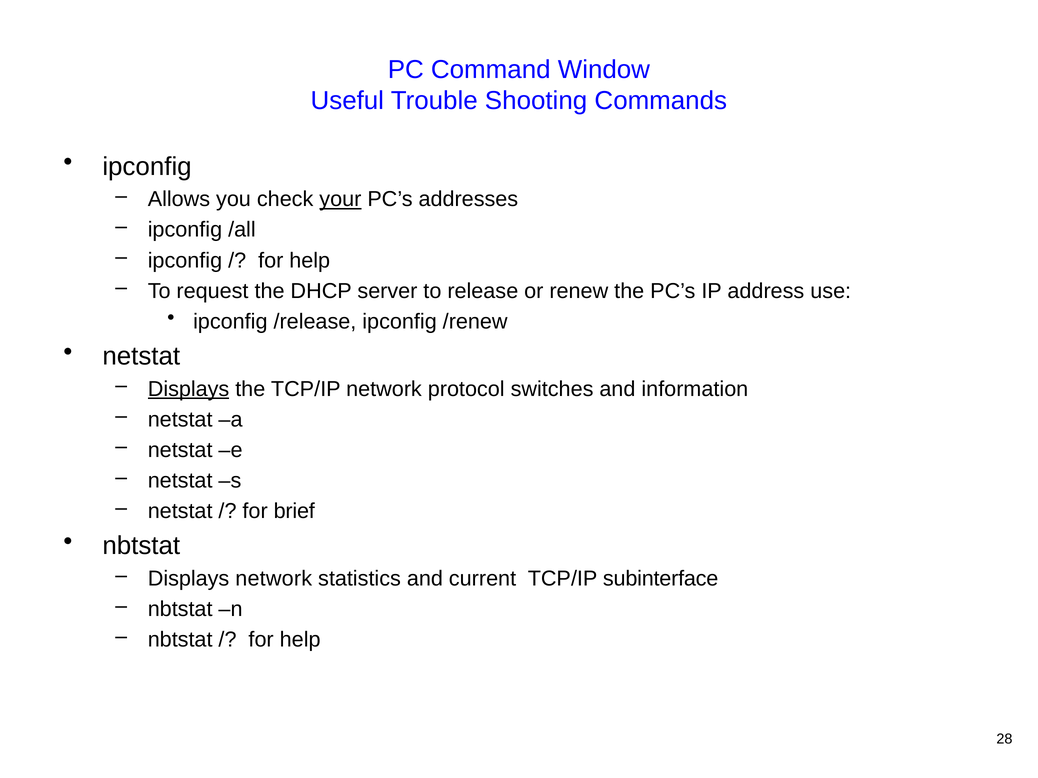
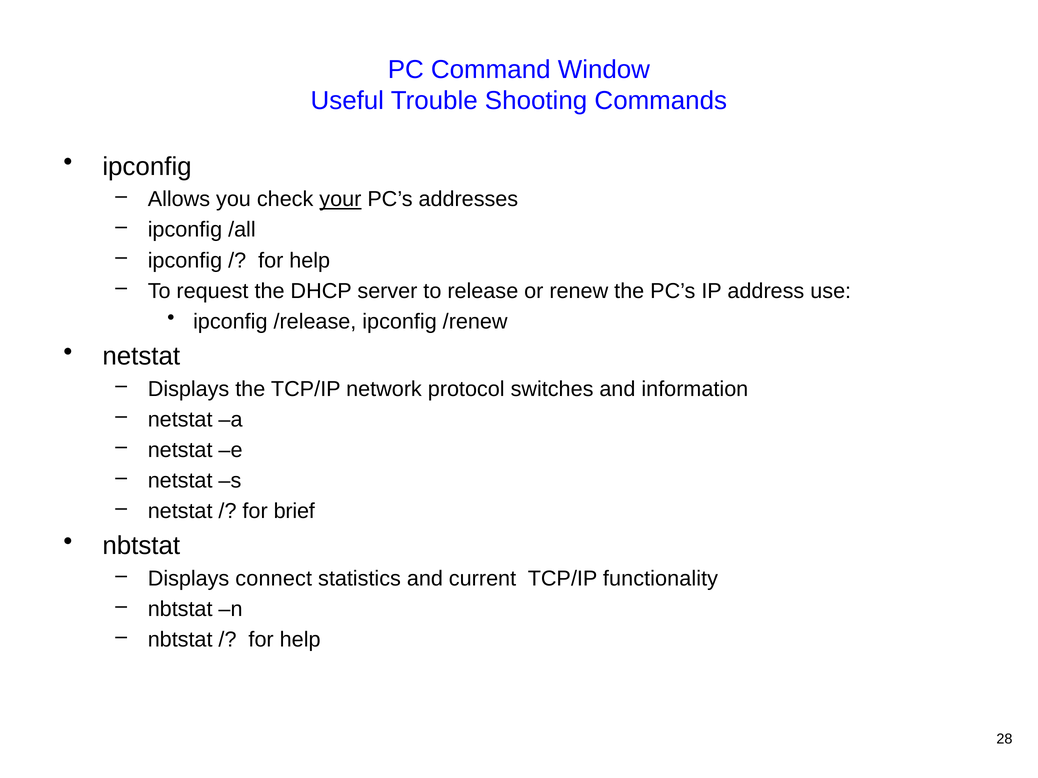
Displays at (189, 389) underline: present -> none
Displays network: network -> connect
subinterface: subinterface -> functionality
